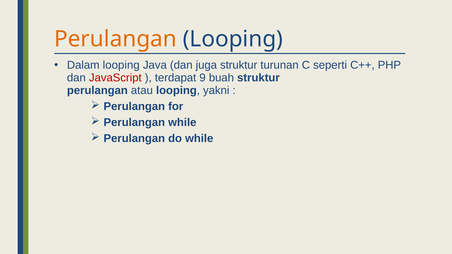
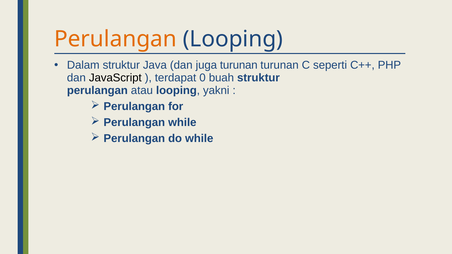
Dalam looping: looping -> struktur
juga struktur: struktur -> turunan
JavaScript colour: red -> black
9: 9 -> 0
